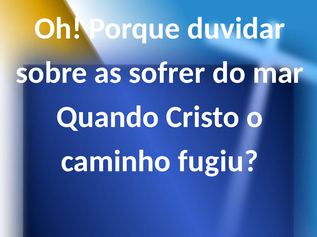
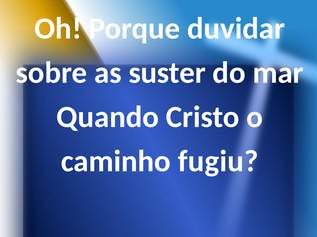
sofrer: sofrer -> suster
